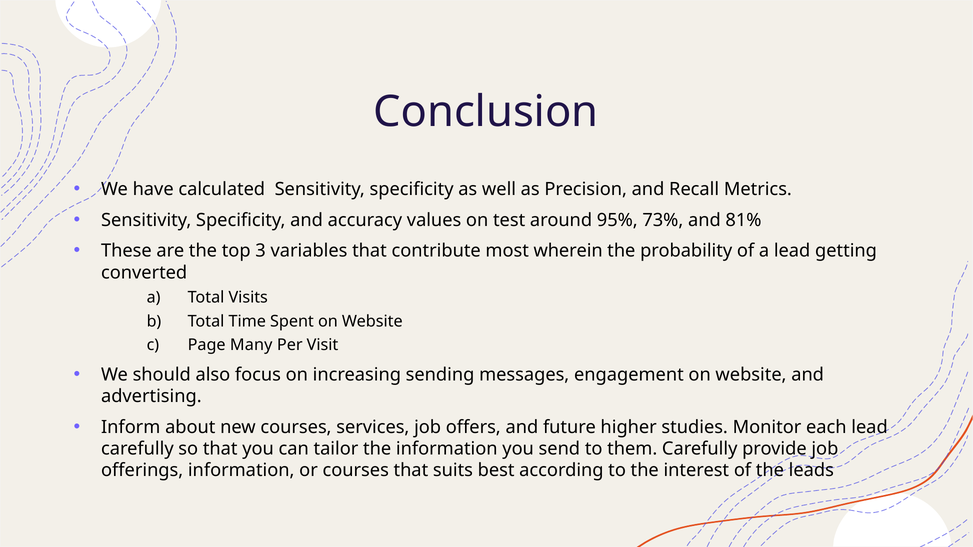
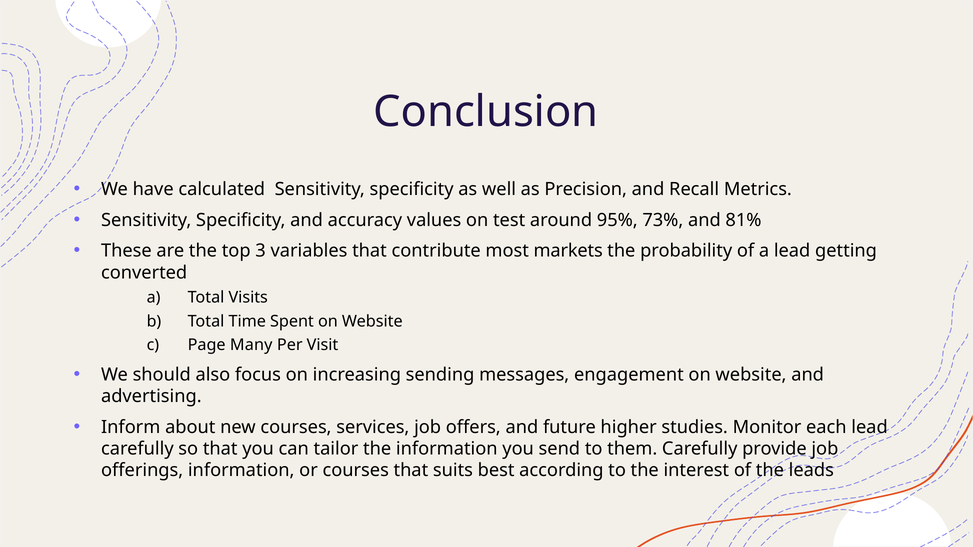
wherein: wherein -> markets
